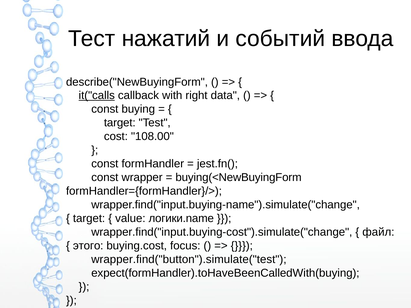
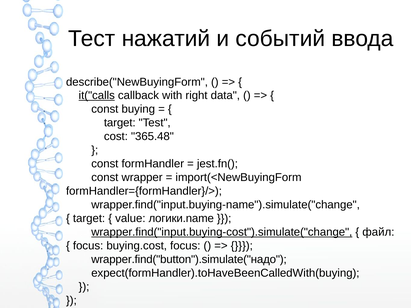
108.00: 108.00 -> 365.48
buying(<NewBuyingForm: buying(<NewBuyingForm -> import(<NewBuyingForm
wrapper.find("input.buying-cost").simulate("change underline: none -> present
этого at (88, 246): этого -> focus
wrapper.find("button").simulate("test: wrapper.find("button").simulate("test -> wrapper.find("button").simulate("надо
